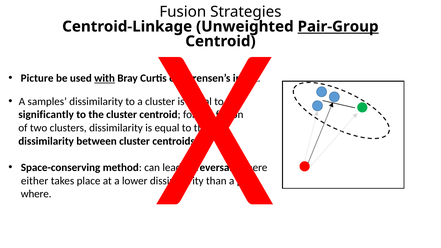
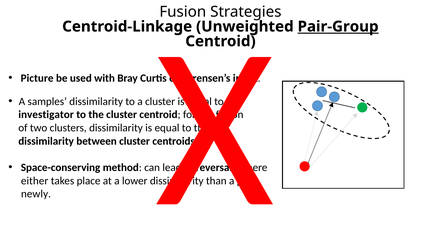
with underline: present -> none
significantly: significantly -> investigator
where at (36, 194): where -> newly
